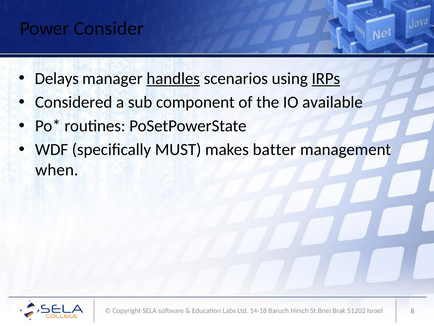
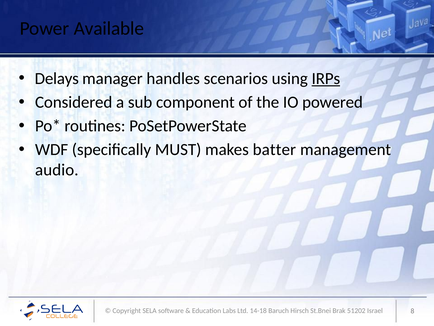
Consider: Consider -> Available
handles underline: present -> none
available: available -> powered
when: when -> audio
